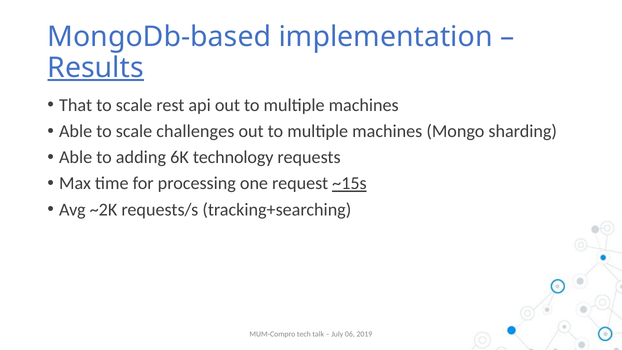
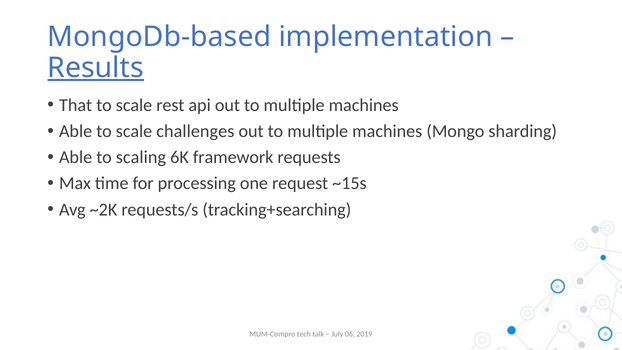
adding: adding -> scaling
technology: technology -> framework
~15s underline: present -> none
